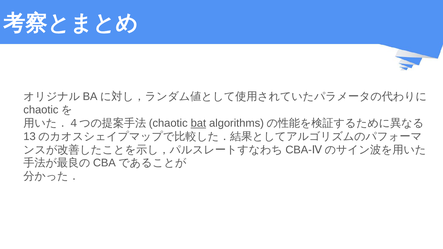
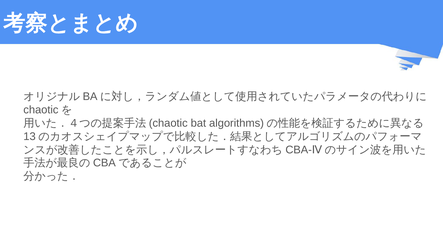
bat underline: present -> none
